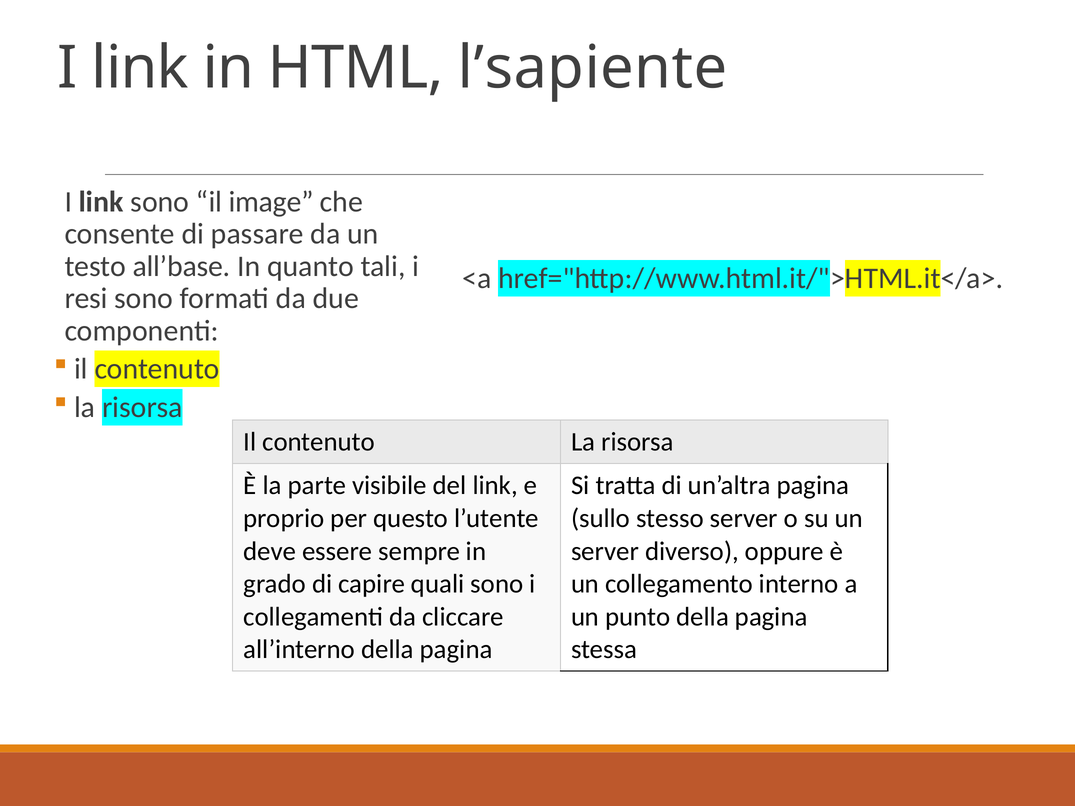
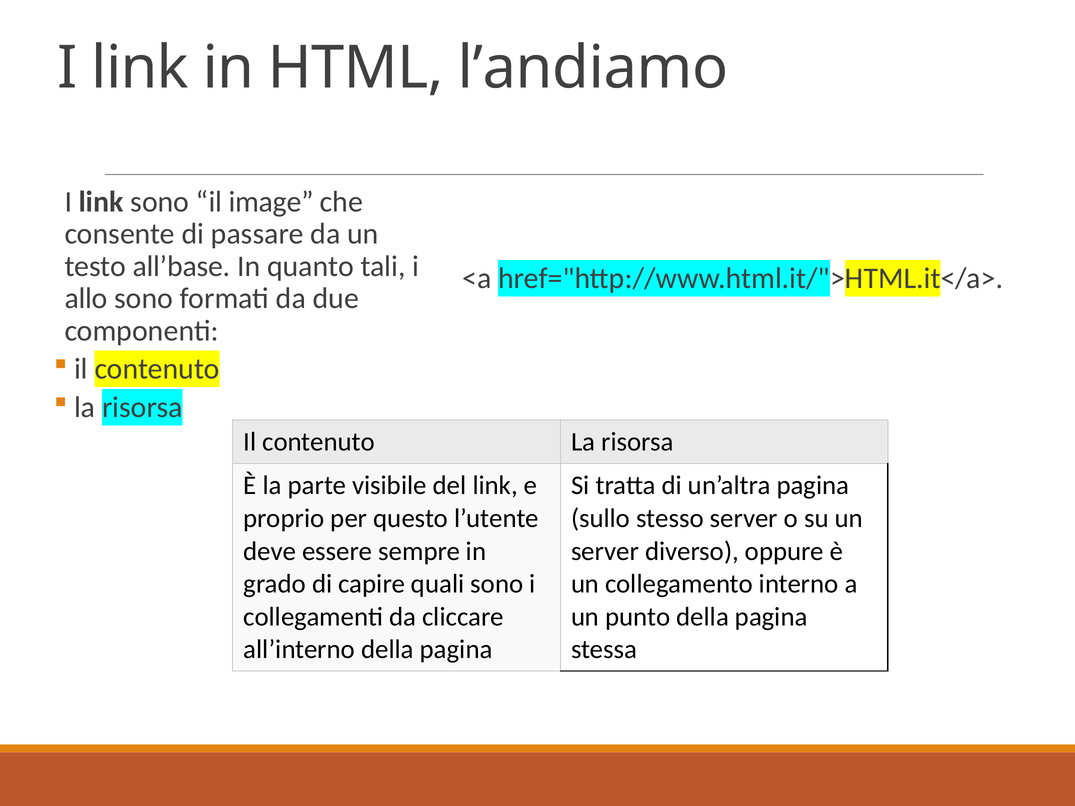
l’sapiente: l’sapiente -> l’andiamo
resi: resi -> allo
